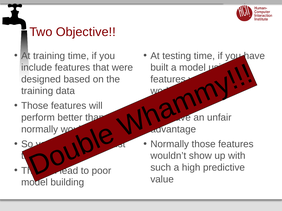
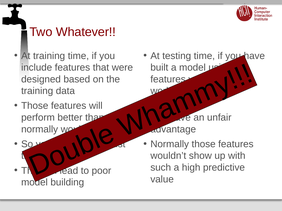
Objective: Objective -> Whatever
